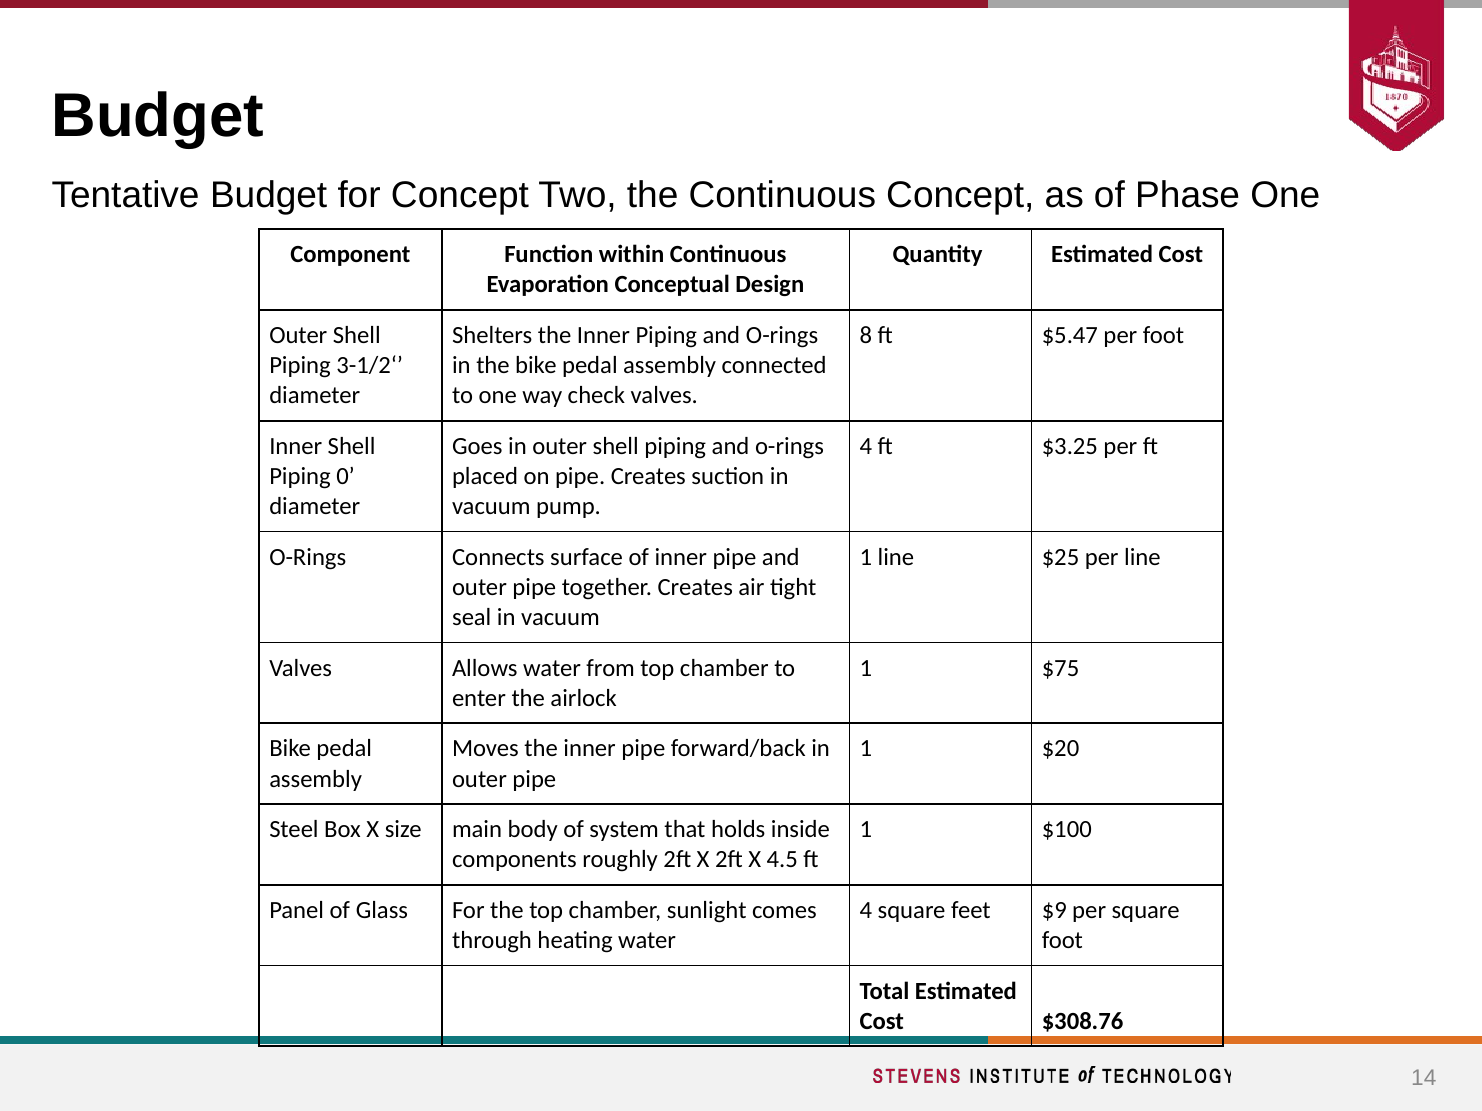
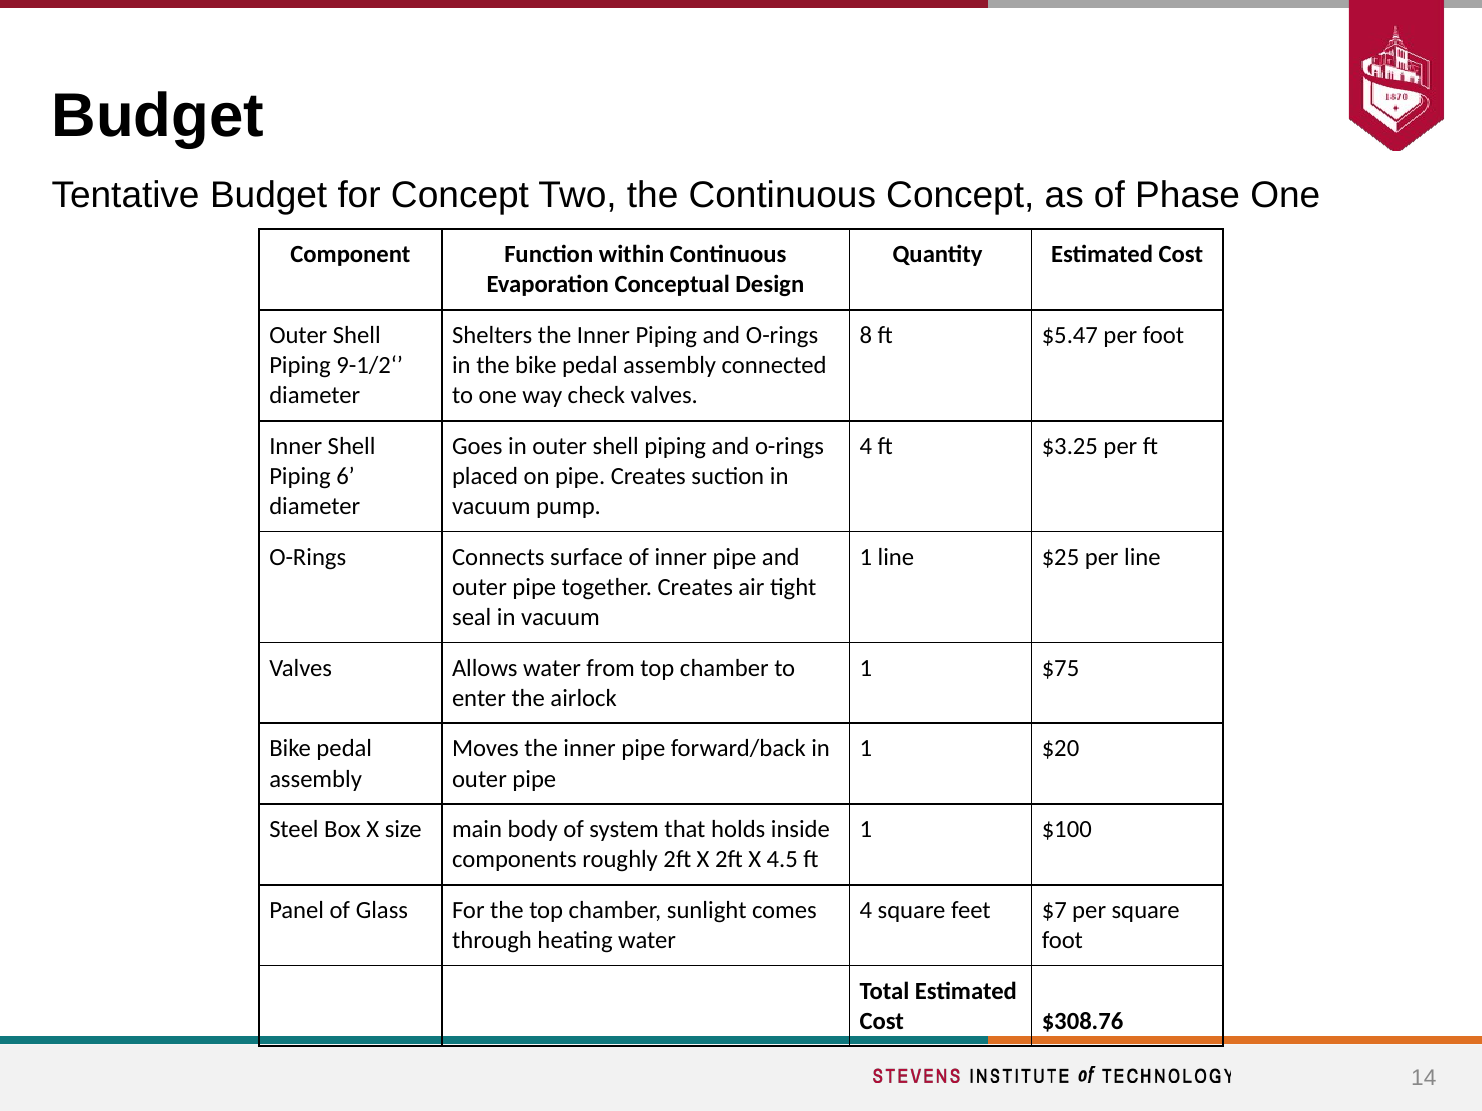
3-1/2‘: 3-1/2‘ -> 9-1/2‘
0: 0 -> 6
$9: $9 -> $7
